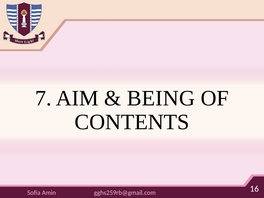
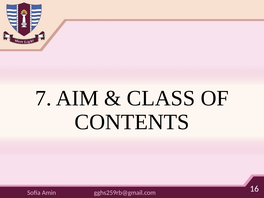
BEING: BEING -> CLASS
